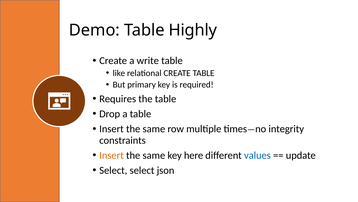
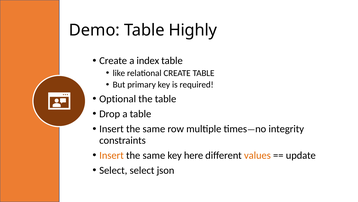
write: write -> index
Requires: Requires -> Optional
values colour: blue -> orange
